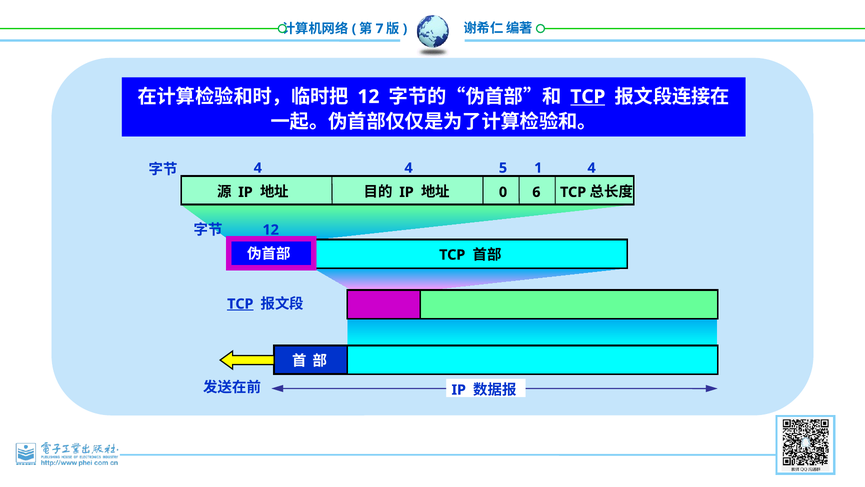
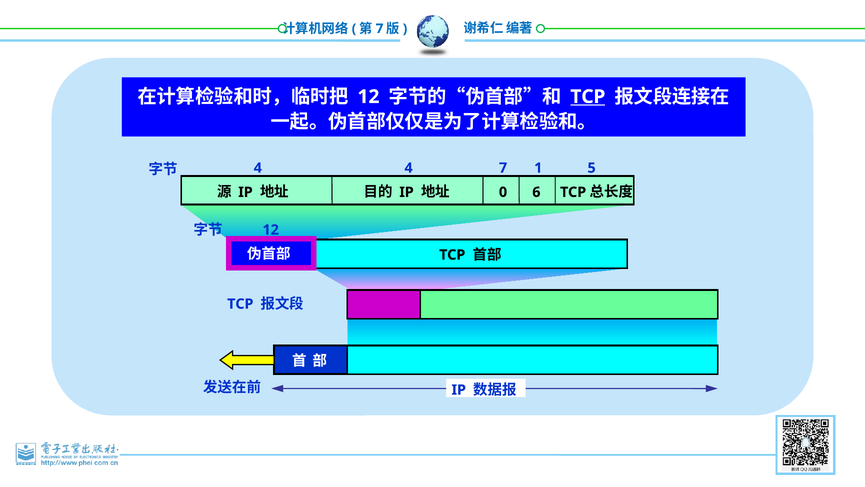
4 5: 5 -> 7
1 4: 4 -> 5
TCP at (240, 304) underline: present -> none
